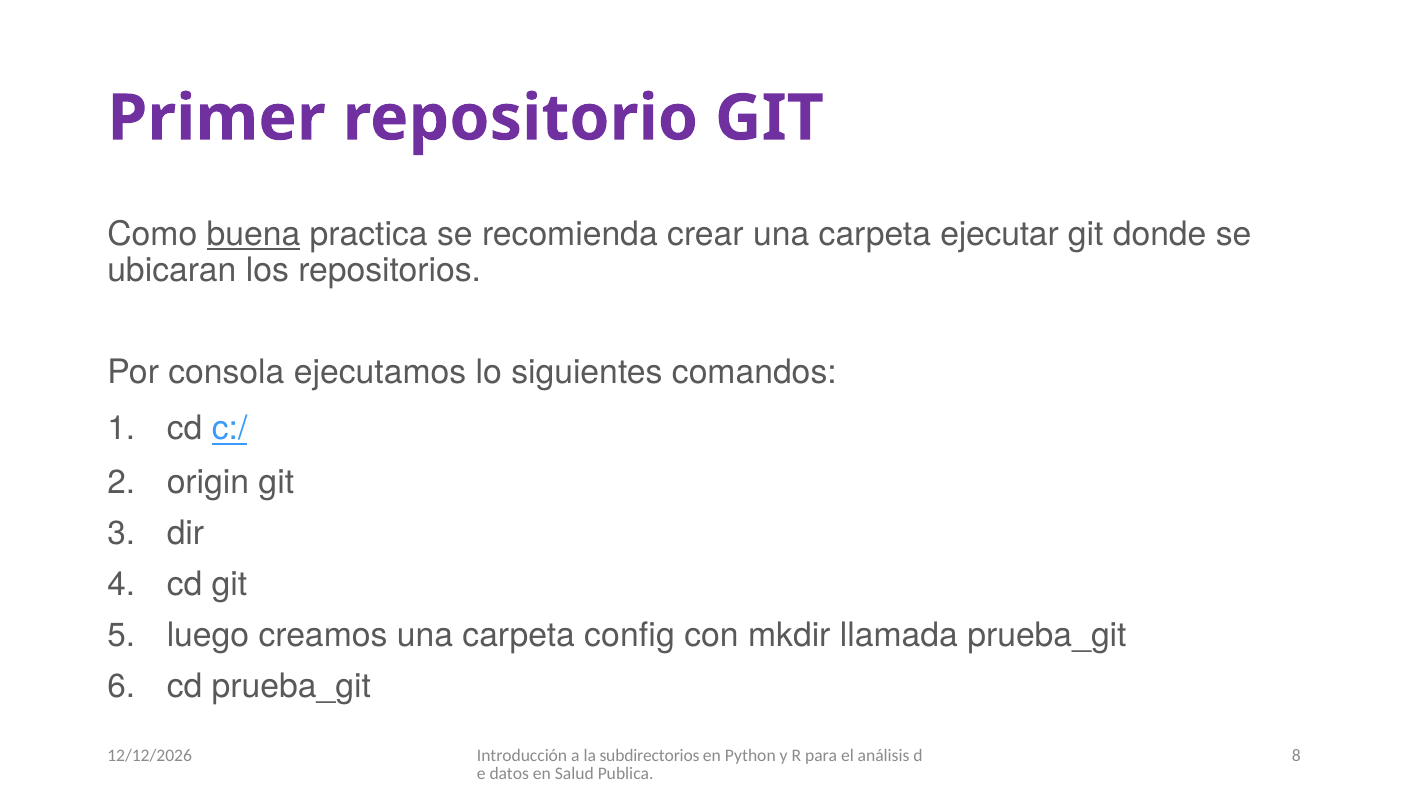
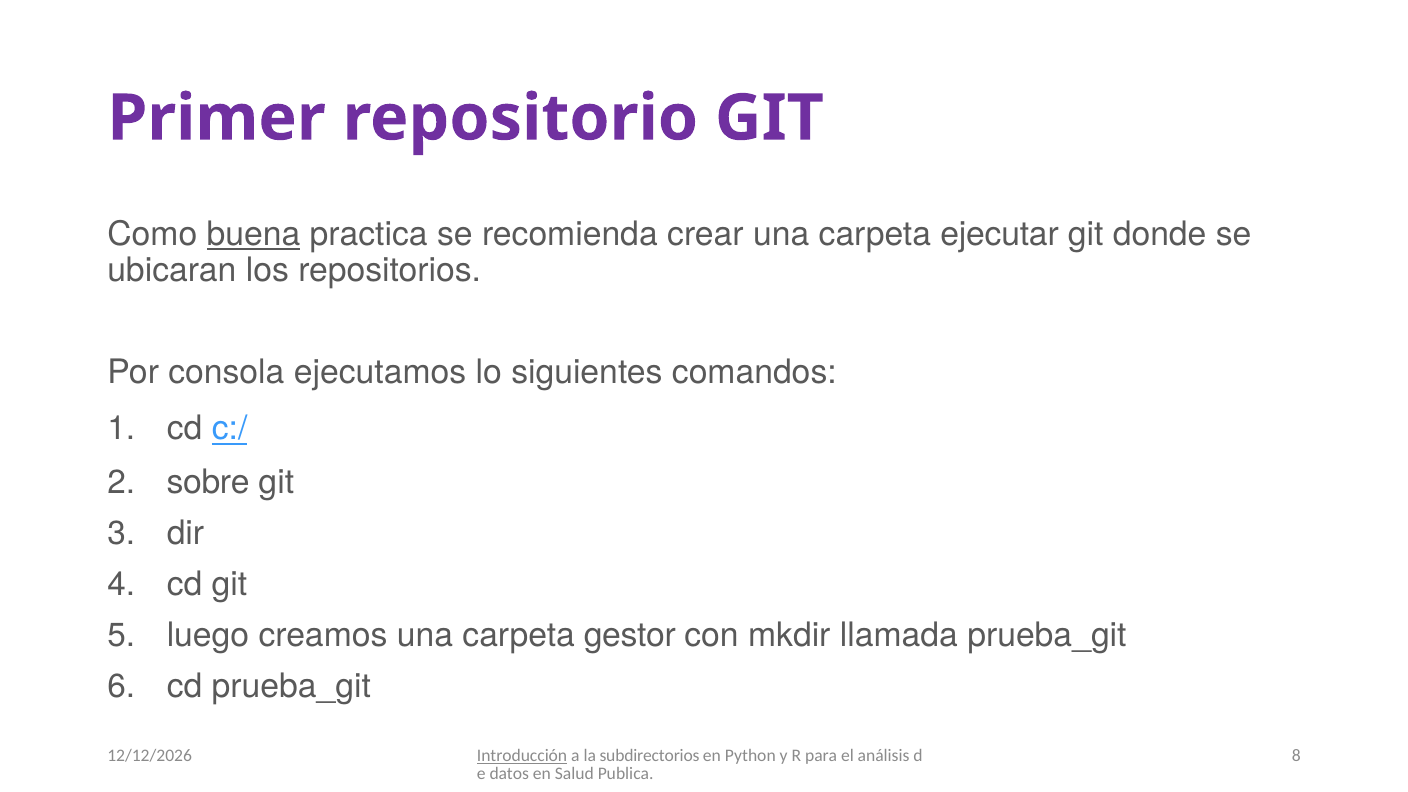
origin: origin -> sobre
config: config -> gestor
Introducción underline: none -> present
